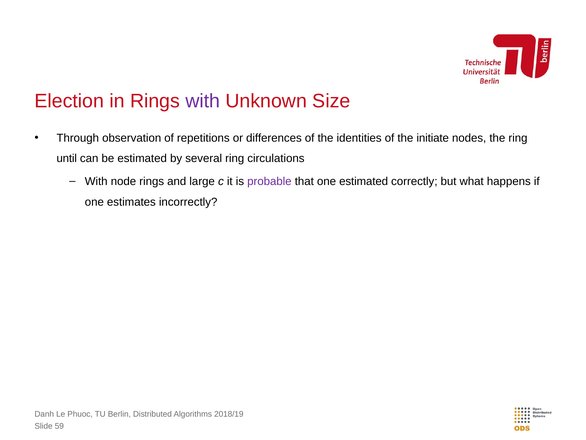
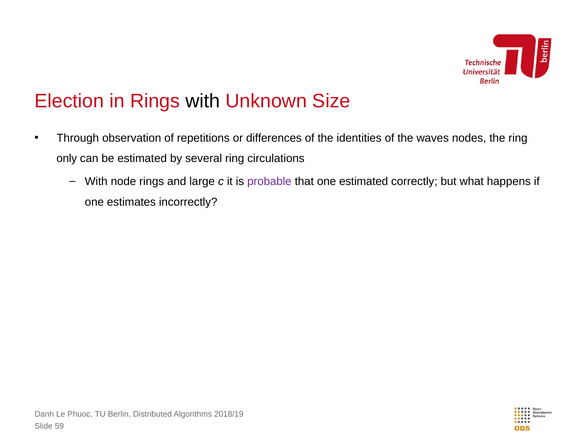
with at (203, 101) colour: purple -> black
initiate: initiate -> waves
until: until -> only
